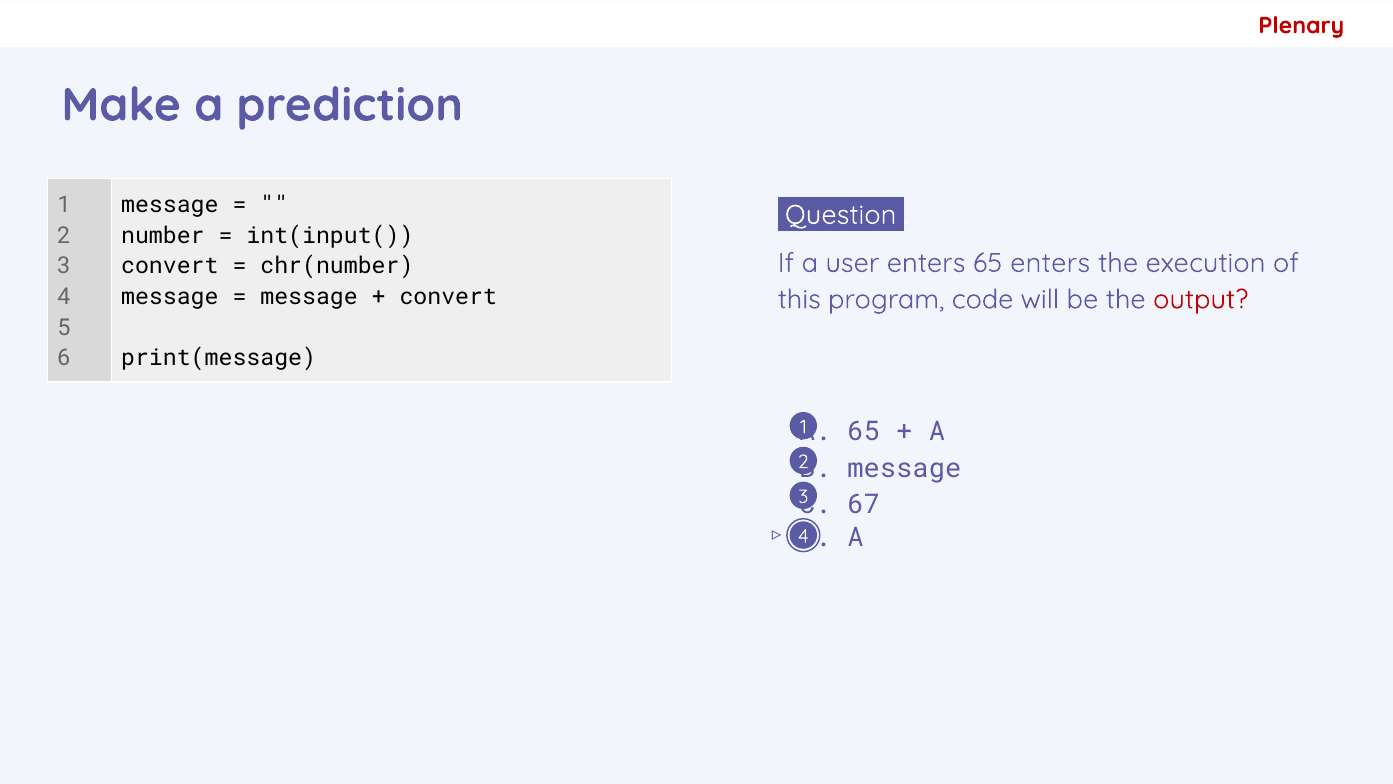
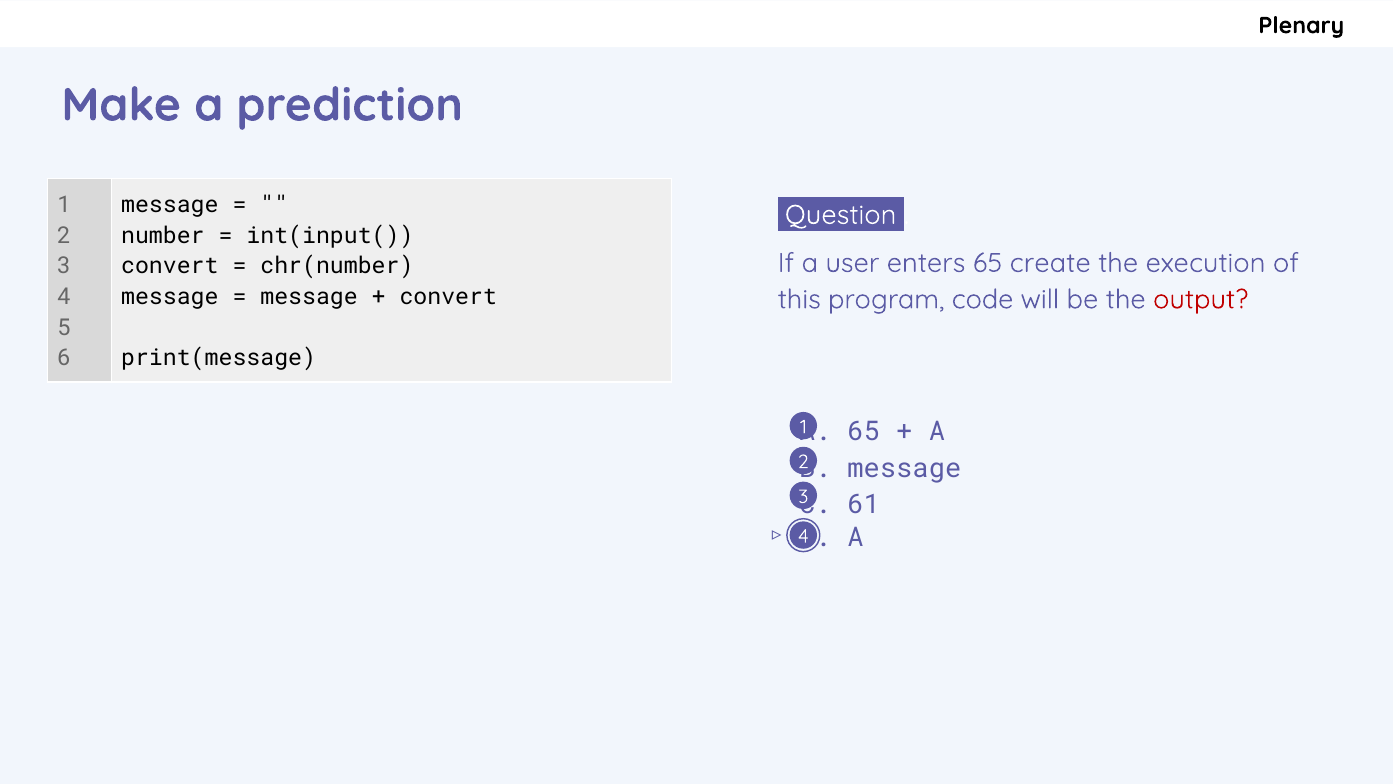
Plenary colour: red -> black
65 enters: enters -> create
67: 67 -> 61
